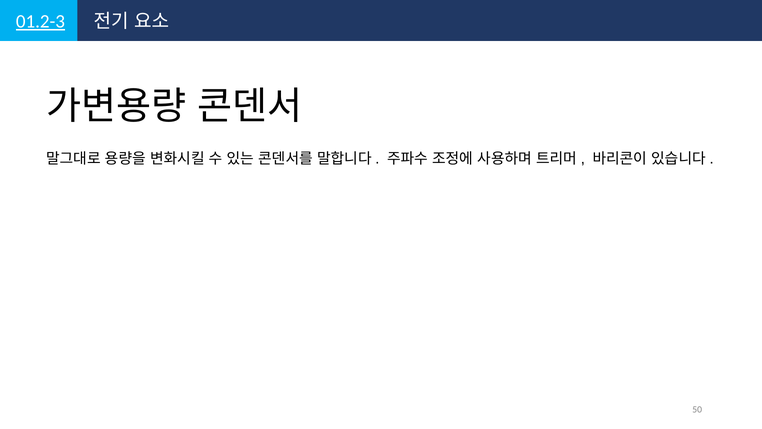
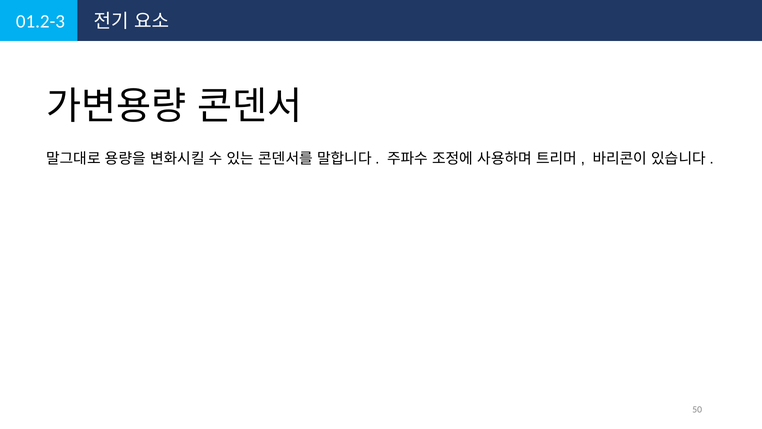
01.2-3 underline: present -> none
